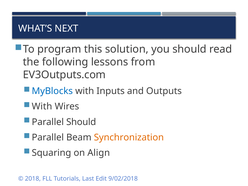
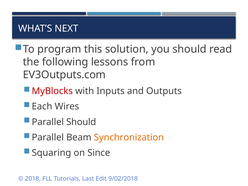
MyBlocks colour: blue -> red
With at (42, 106): With -> Each
Align: Align -> Since
